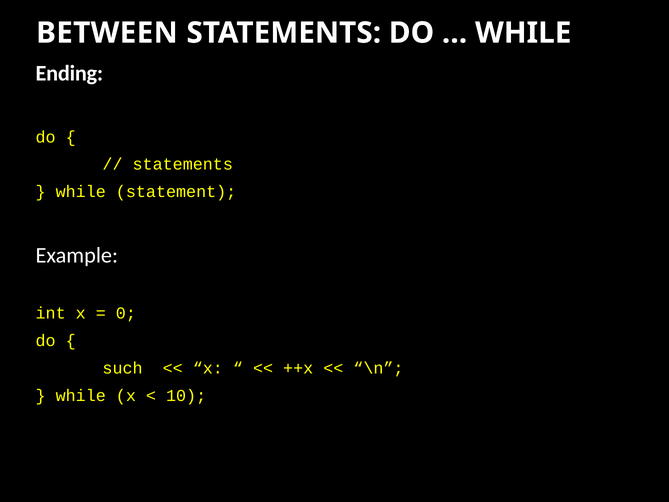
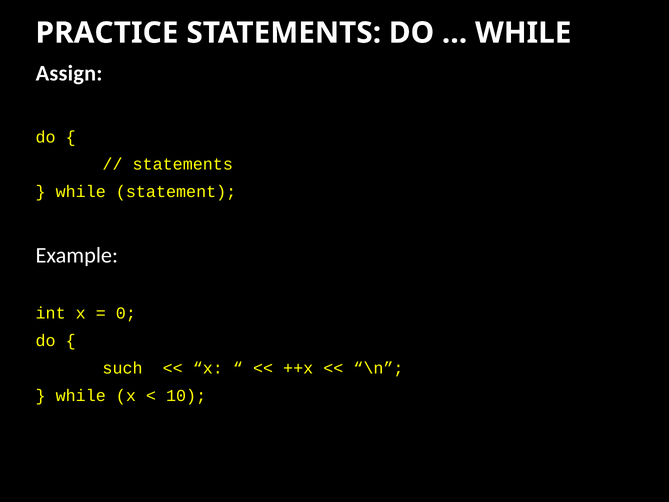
BETWEEN: BETWEEN -> PRACTICE
Ending: Ending -> Assign
